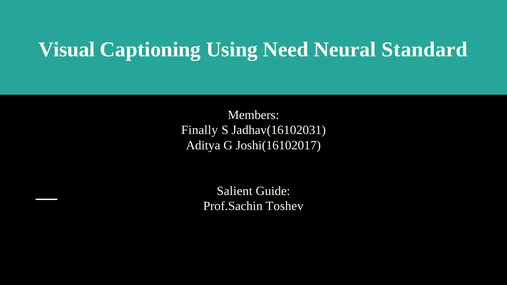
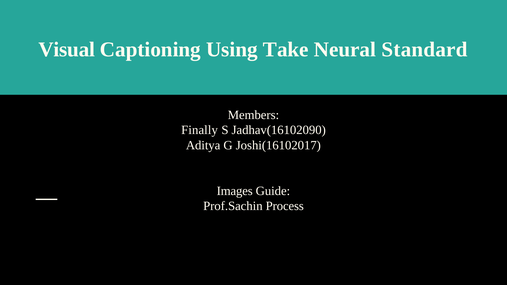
Need: Need -> Take
Jadhav(16102031: Jadhav(16102031 -> Jadhav(16102090
Salient: Salient -> Images
Toshev: Toshev -> Process
